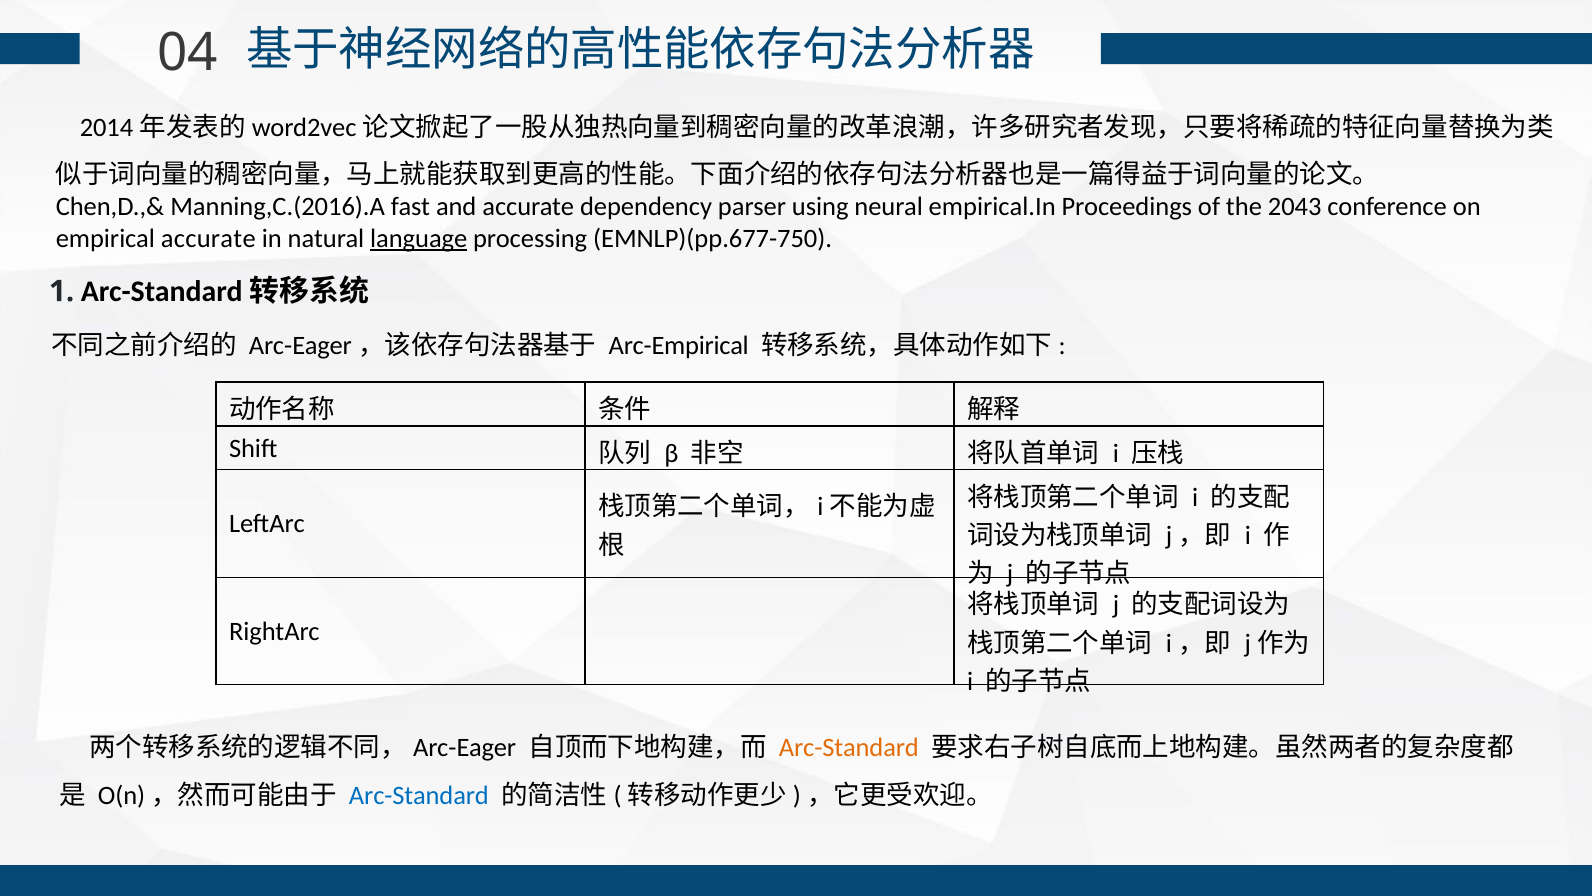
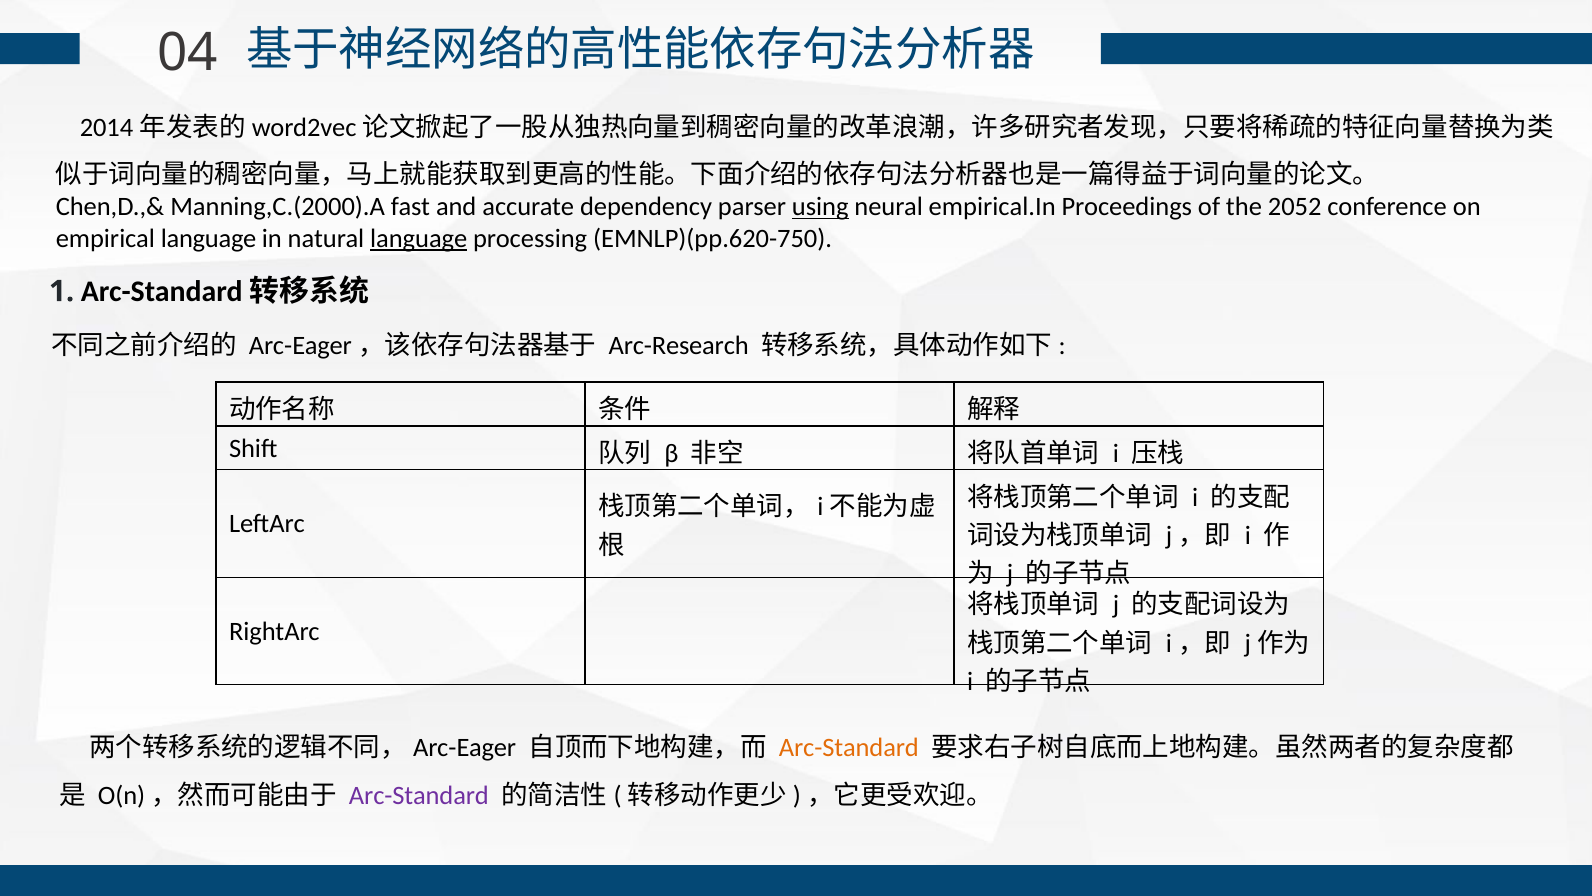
Manning,C.(2016).A: Manning,C.(2016).A -> Manning,C.(2000).A
using underline: none -> present
2043: 2043 -> 2052
empirical accurate: accurate -> language
EMNLP)(pp.677-750: EMNLP)(pp.677-750 -> EMNLP)(pp.620-750
Arc-Empirical: Arc-Empirical -> Arc-Research
Arc-Standard at (419, 795) colour: blue -> purple
